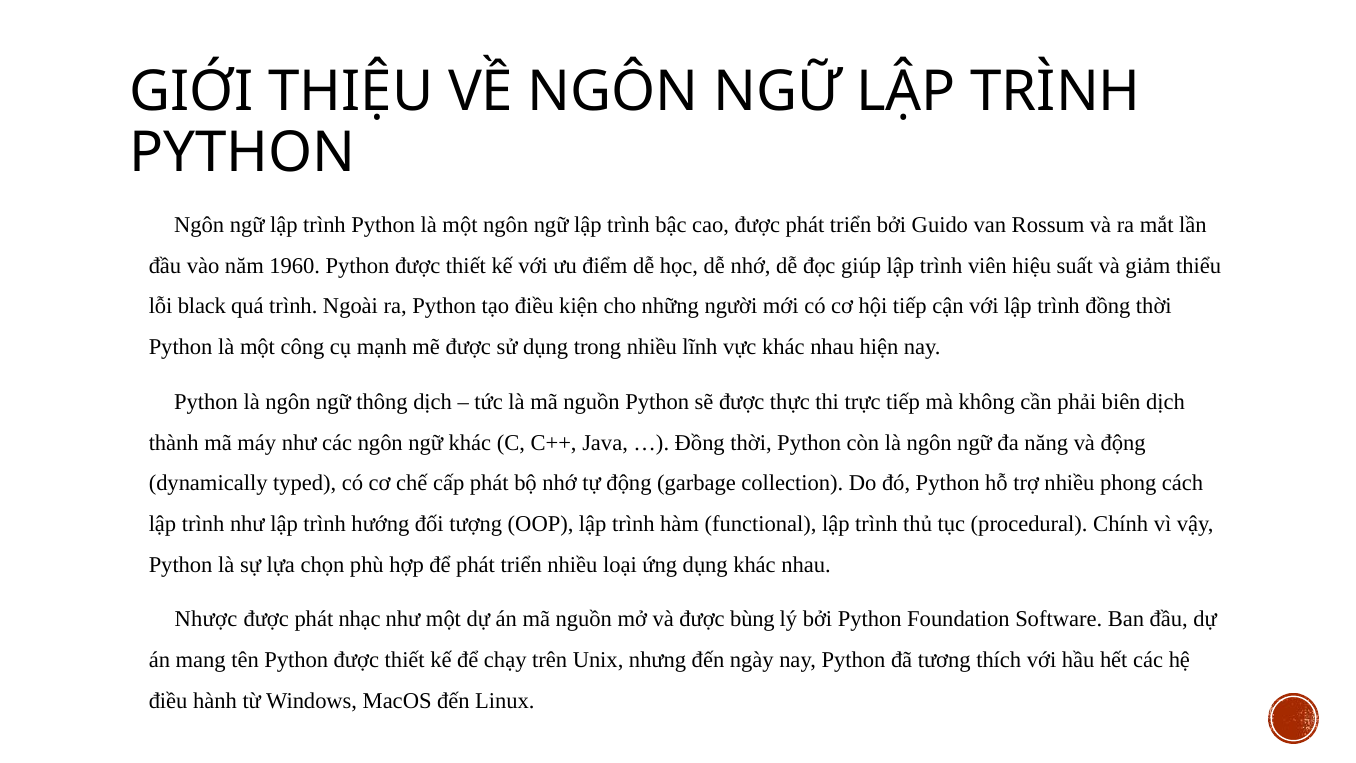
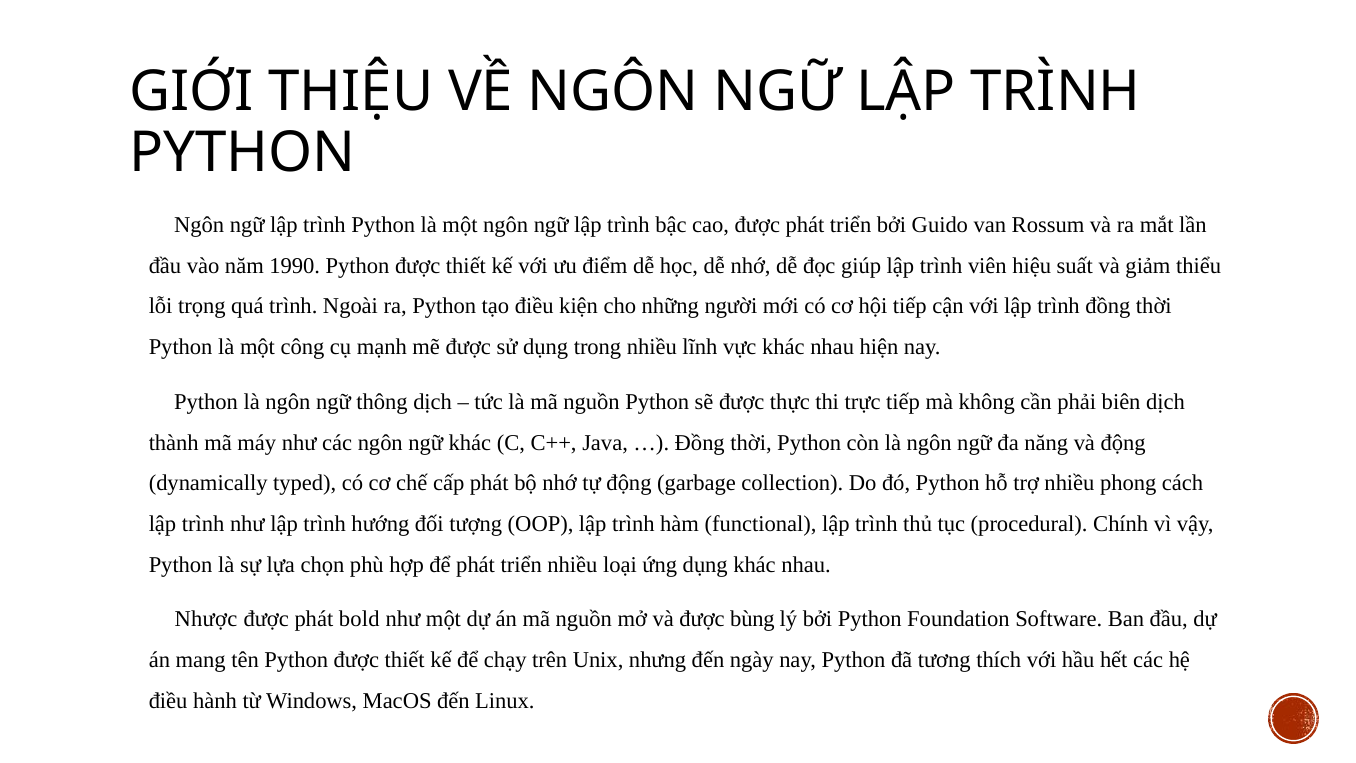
1960: 1960 -> 1990
black: black -> trọng
nhạc: nhạc -> bold
